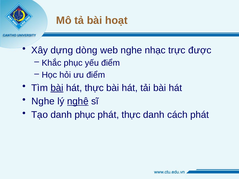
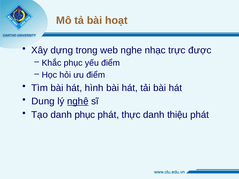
dòng: dòng -> trong
bài at (57, 88) underline: present -> none
hát thực: thực -> hình
Nghe at (43, 101): Nghe -> Dung
cách: cách -> thiệu
